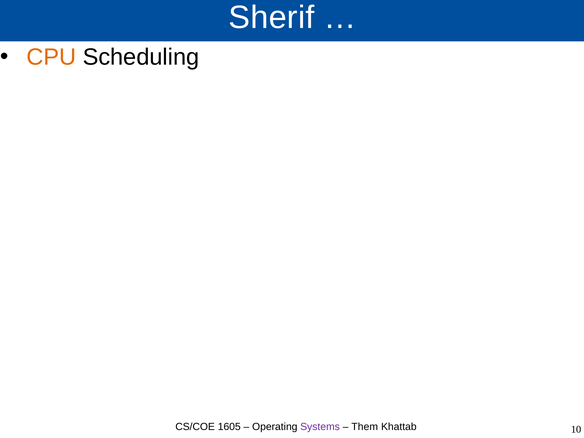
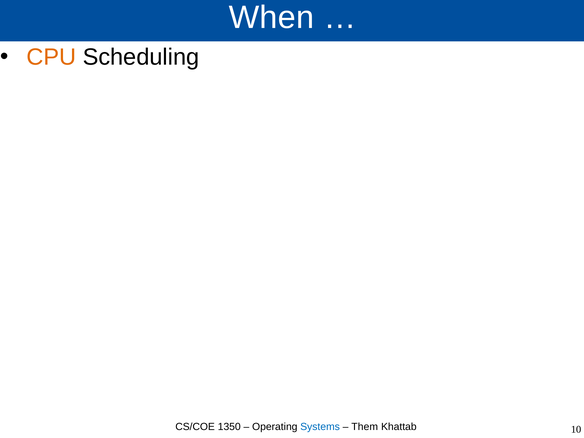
Sherif: Sherif -> When
1605: 1605 -> 1350
Systems colour: purple -> blue
